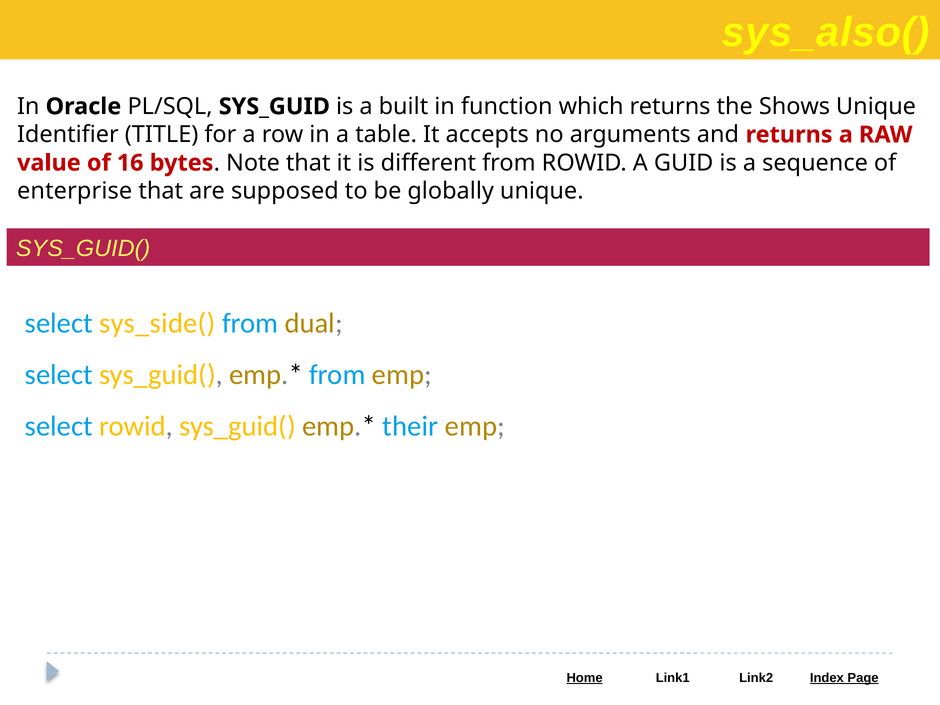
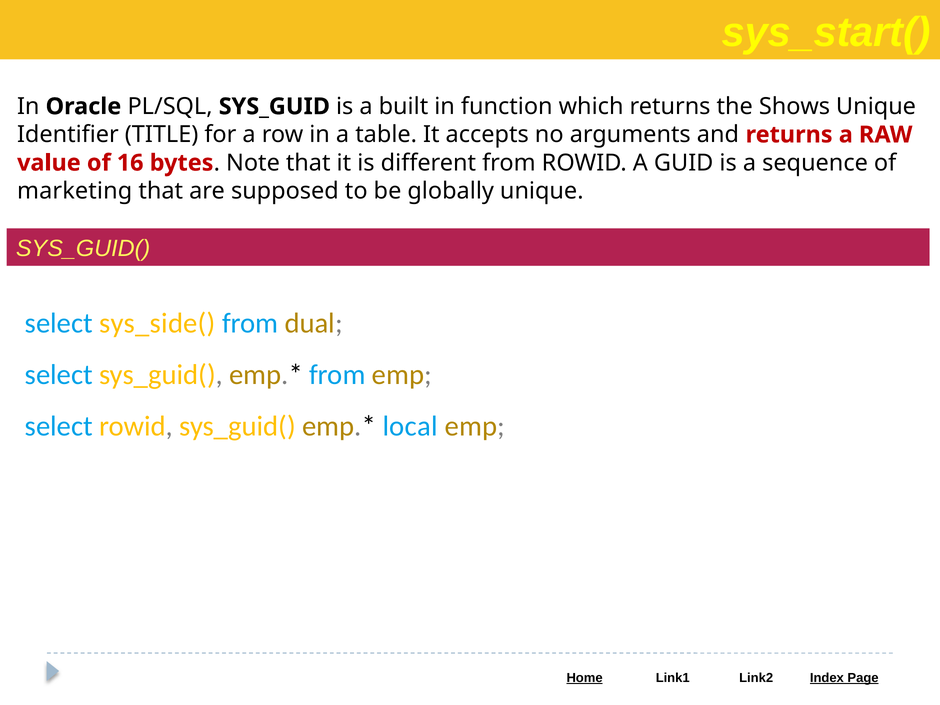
sys_also(: sys_also( -> sys_start(
enterprise: enterprise -> marketing
their: their -> local
